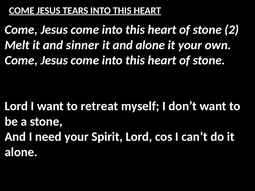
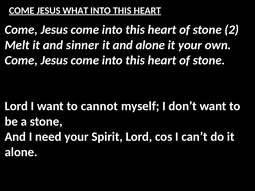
TEARS: TEARS -> WHAT
retreat: retreat -> cannot
